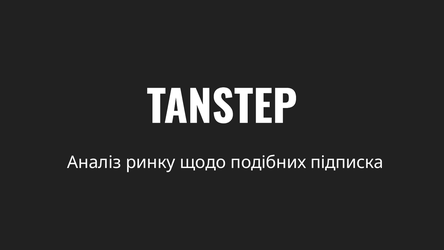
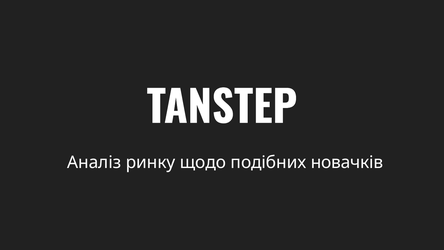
підписка: підписка -> новачків
